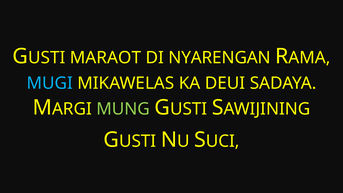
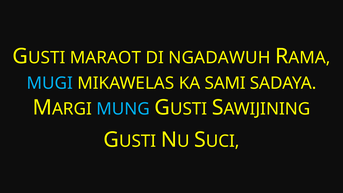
NYARENGAN: NYARENGAN -> NGADAWUH
DEUI: DEUI -> SAMI
MUNG colour: light green -> light blue
